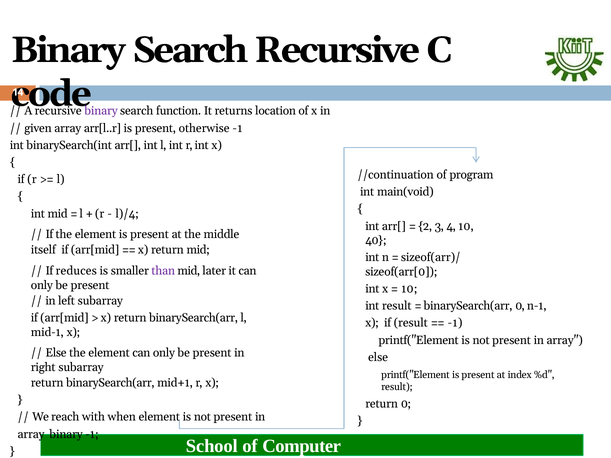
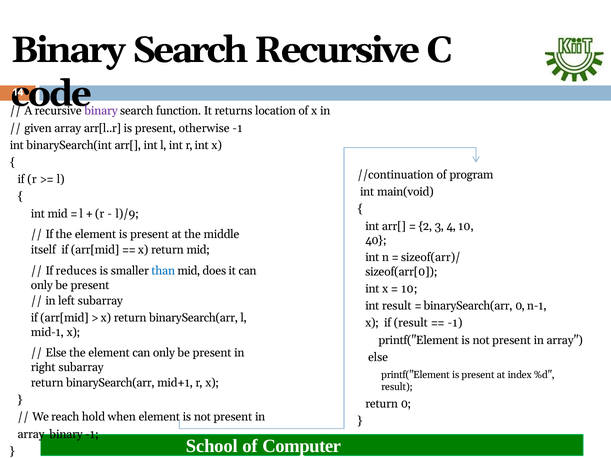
l)/4: l)/4 -> l)/9
than colour: purple -> blue
later: later -> does
with: with -> hold
